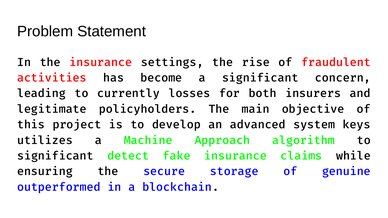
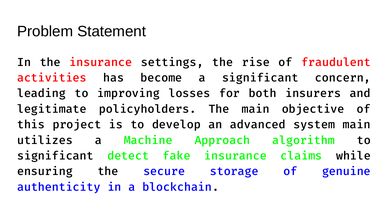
currently: currently -> improving
system keys: keys -> main
outperformed: outperformed -> authenticity
